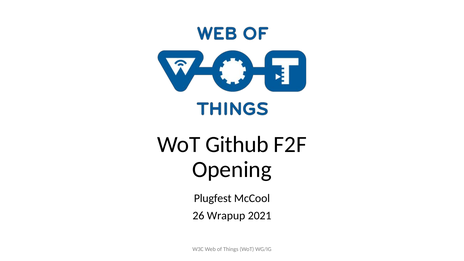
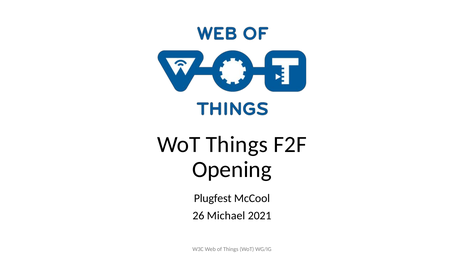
WoT Github: Github -> Things
Wrapup: Wrapup -> Michael
